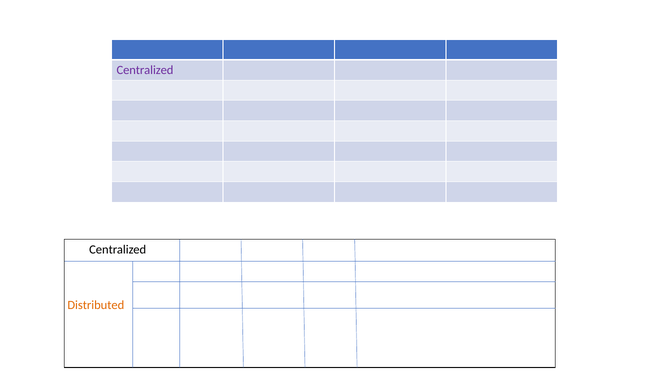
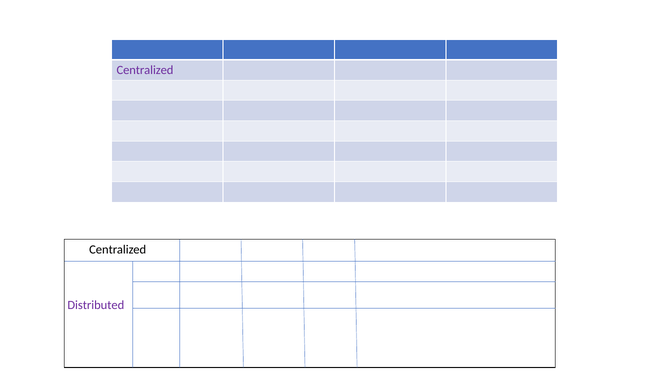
Distributed colour: orange -> purple
